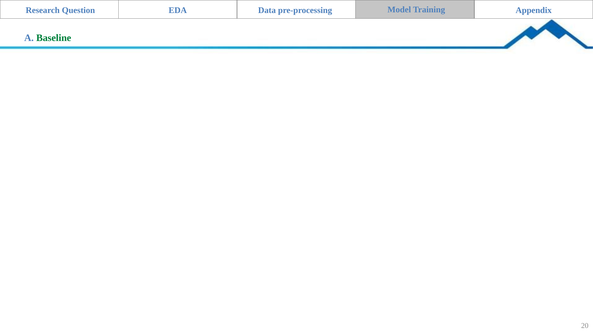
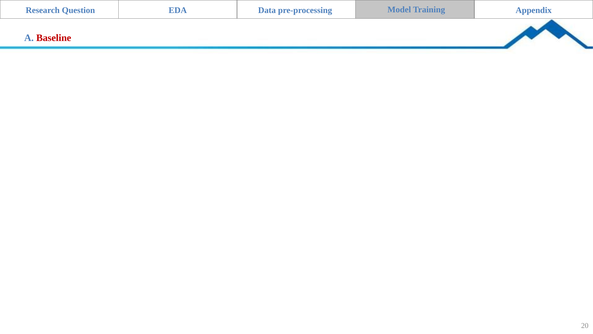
Baseline colour: green -> red
